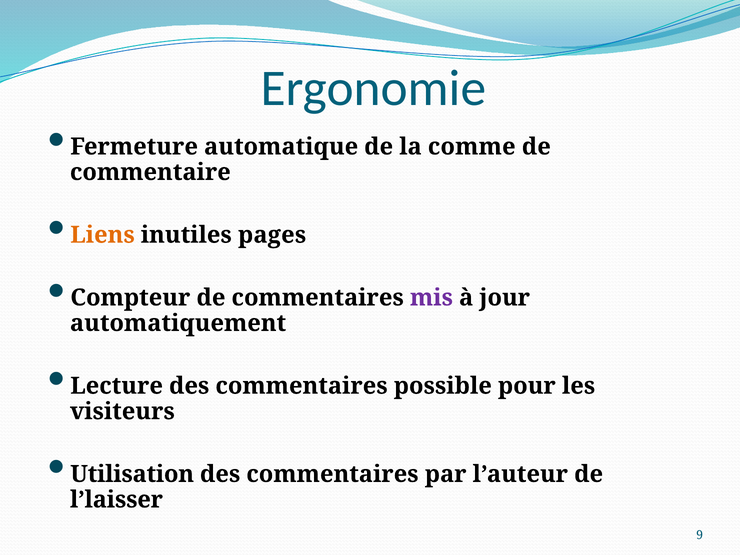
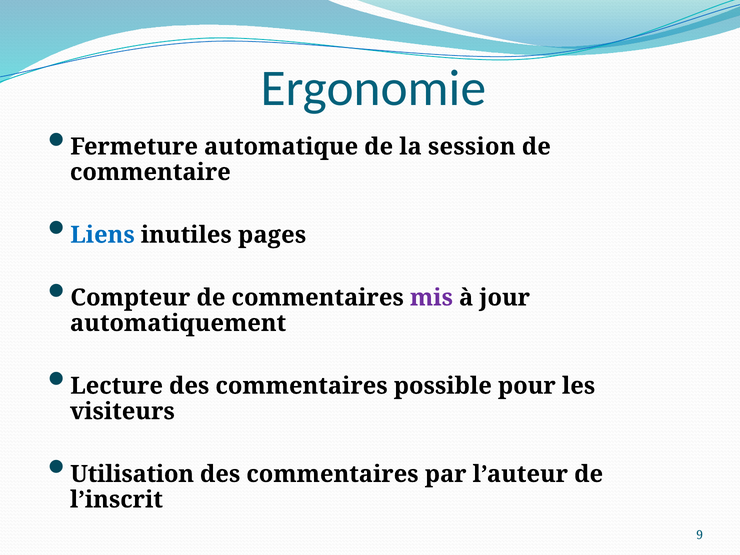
comme: comme -> session
Liens colour: orange -> blue
l’laisser: l’laisser -> l’inscrit
